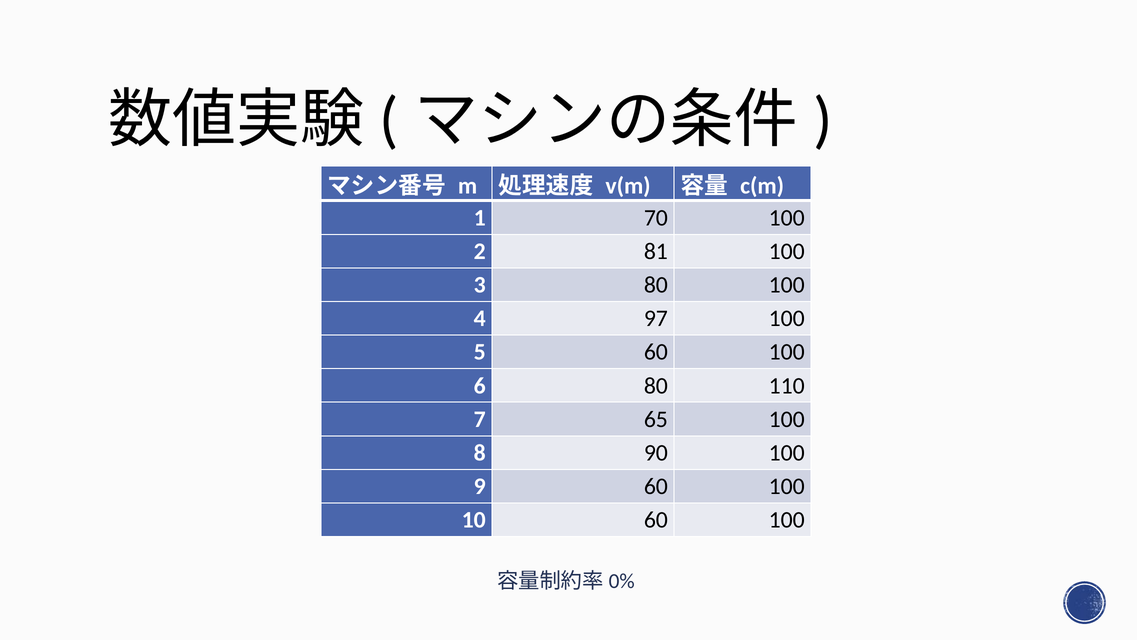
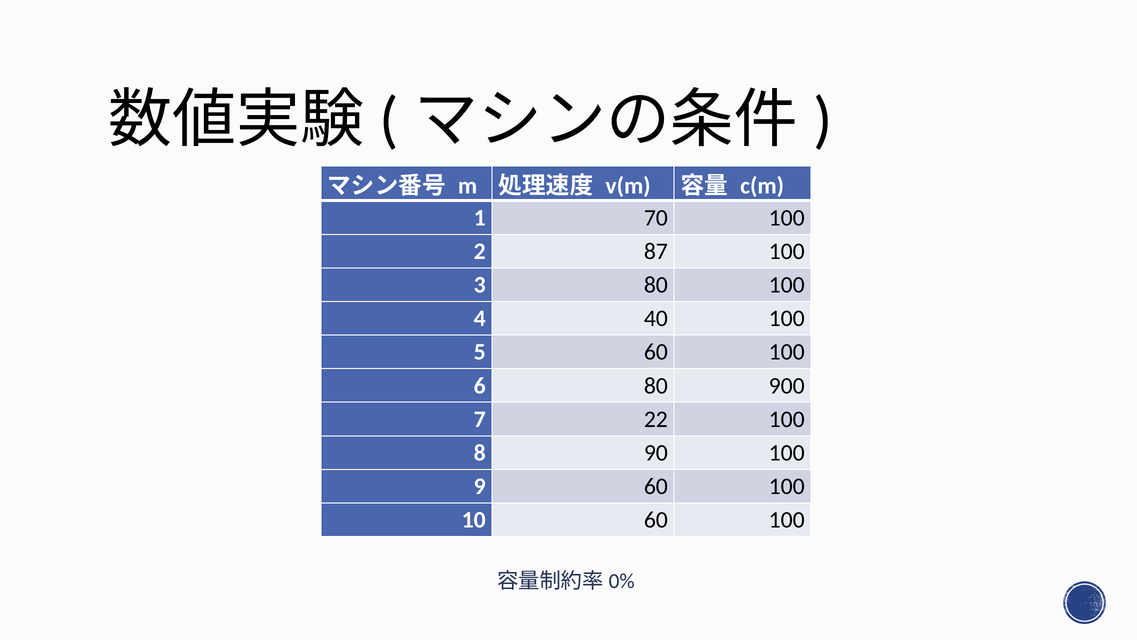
81: 81 -> 87
97: 97 -> 40
110: 110 -> 900
65: 65 -> 22
